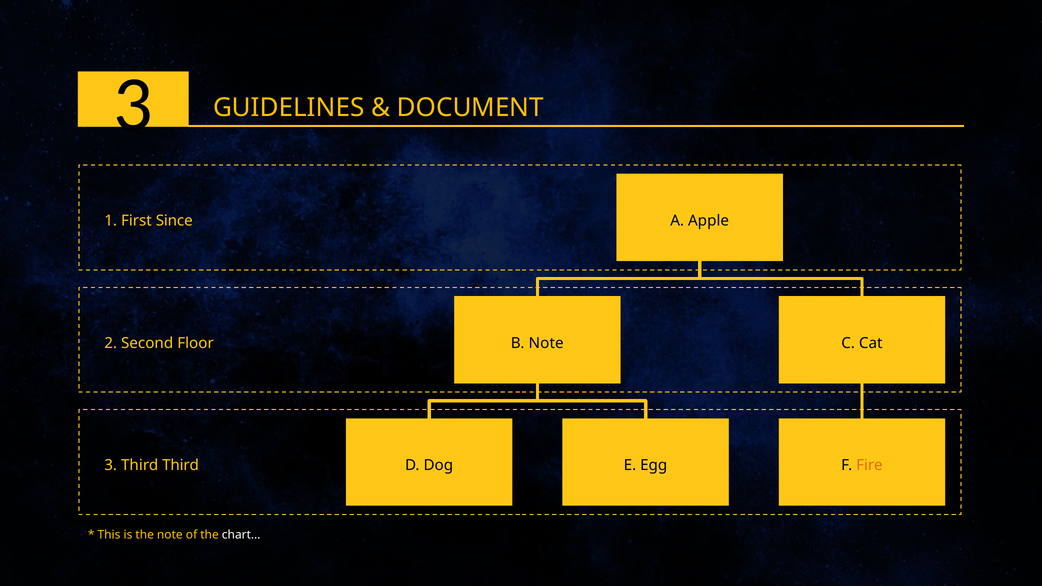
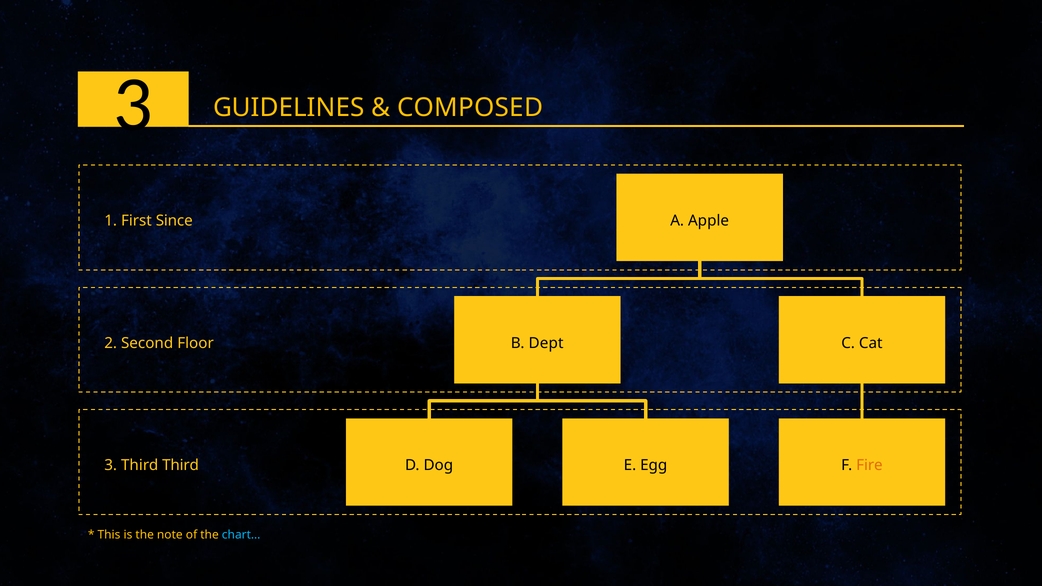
DOCUMENT: DOCUMENT -> COMPOSED
B Note: Note -> Dept
chart… colour: white -> light blue
